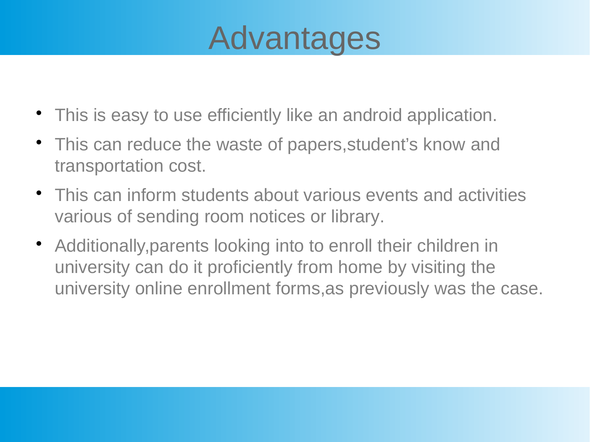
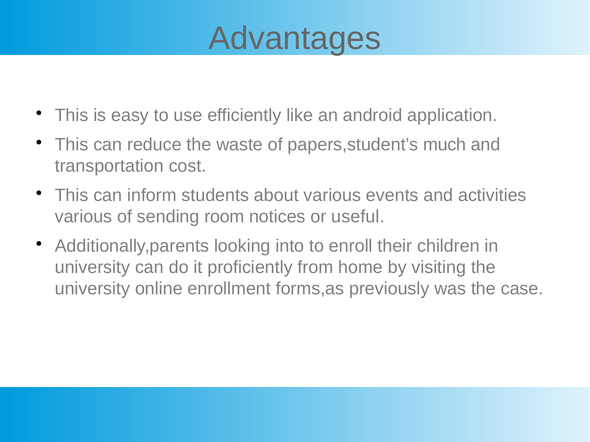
know: know -> much
library: library -> useful
